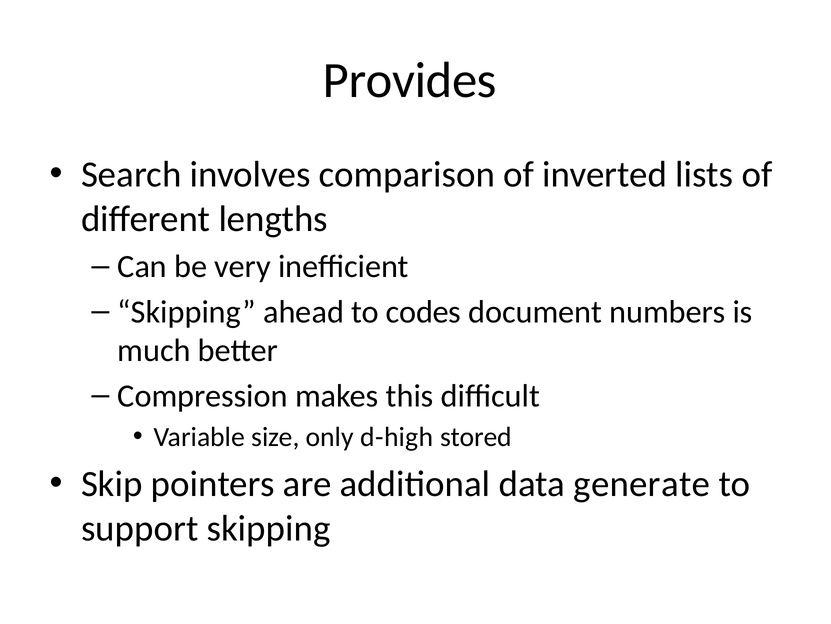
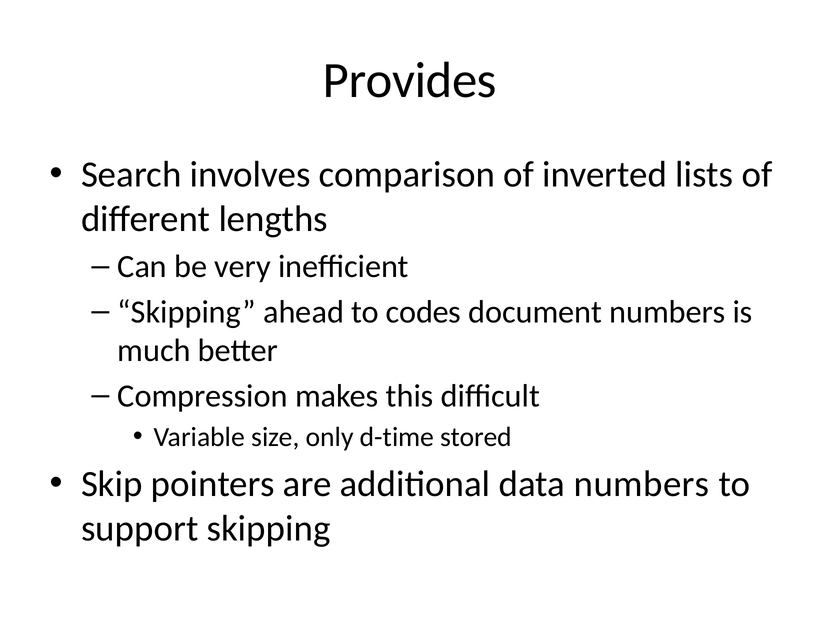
d-high: d-high -> d-time
data generate: generate -> numbers
